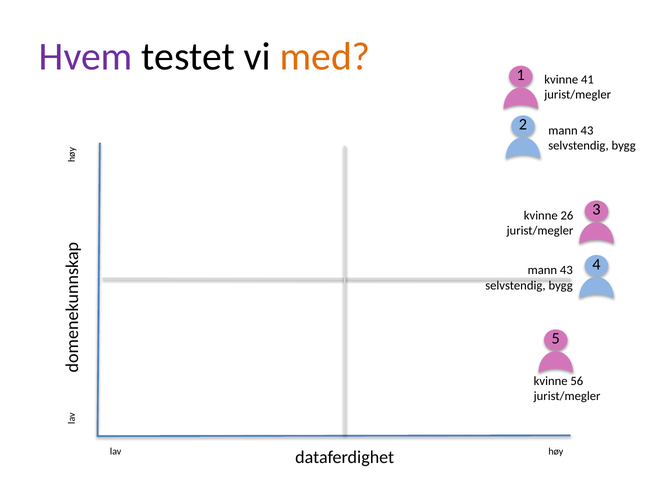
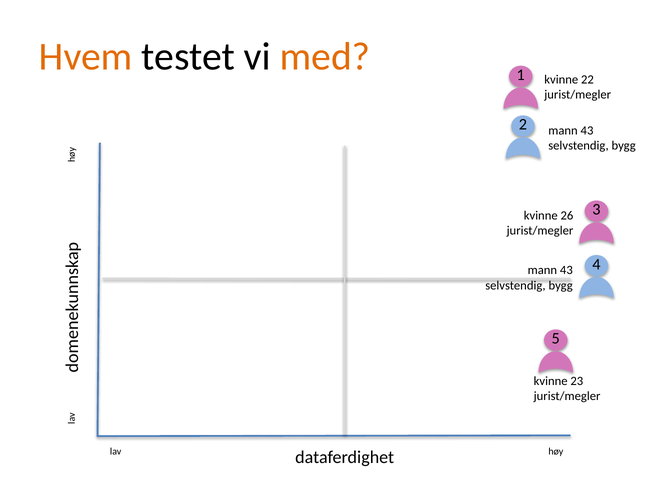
Hvem colour: purple -> orange
41: 41 -> 22
56: 56 -> 23
